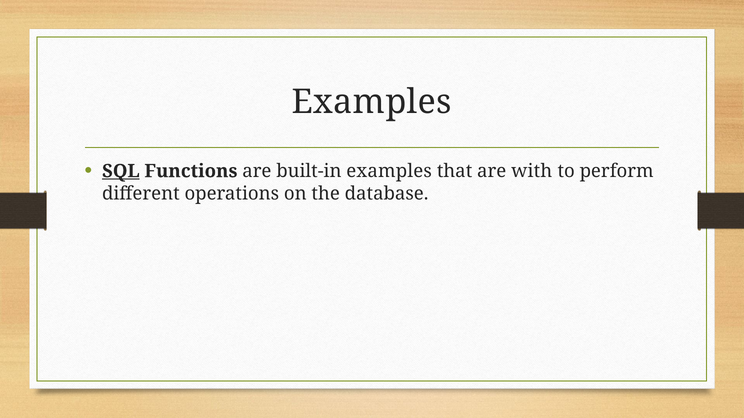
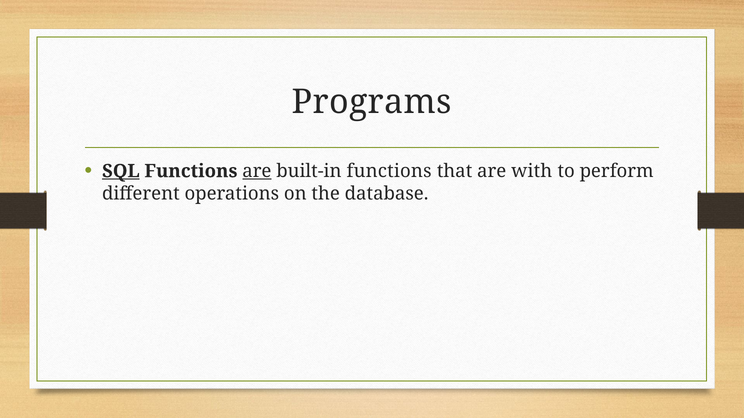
Examples at (372, 102): Examples -> Programs
are at (257, 171) underline: none -> present
built-in examples: examples -> functions
